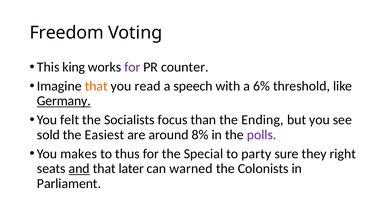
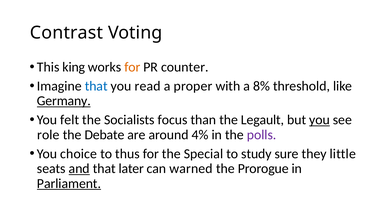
Freedom: Freedom -> Contrast
for at (132, 67) colour: purple -> orange
that at (96, 86) colour: orange -> blue
speech: speech -> proper
6%: 6% -> 8%
Ending: Ending -> Legault
you at (320, 120) underline: none -> present
sold: sold -> role
Easiest: Easiest -> Debate
8%: 8% -> 4%
makes: makes -> choice
party: party -> study
right: right -> little
Colonists: Colonists -> Prorogue
Parliament underline: none -> present
